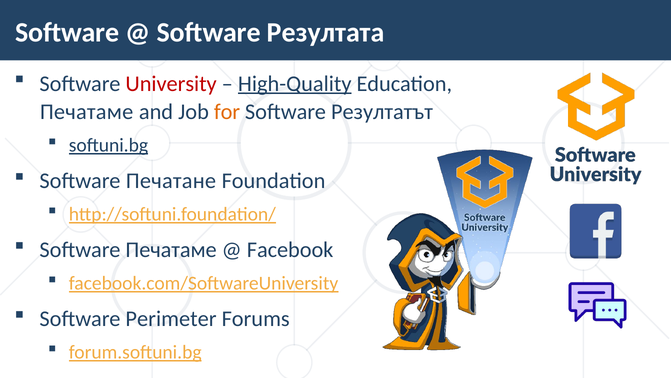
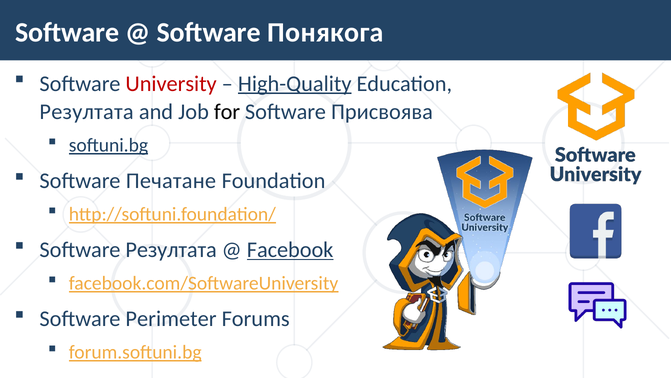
Резултата: Резултата -> Понякога
Печатаме at (87, 112): Печатаме -> Резултата
for colour: orange -> black
Резултатът: Резултатът -> Присвоява
Software Печатаме: Печатаме -> Резултата
Facebook underline: none -> present
